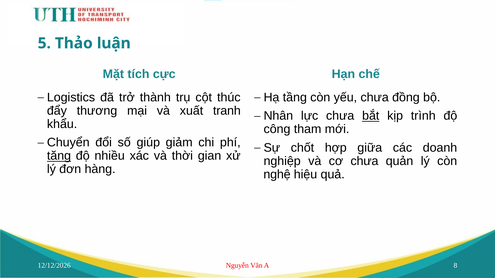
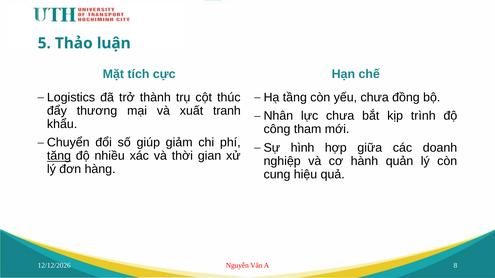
bắt underline: present -> none
chốt: chốt -> hình
cơ chưa: chưa -> hành
nghệ: nghệ -> cung
